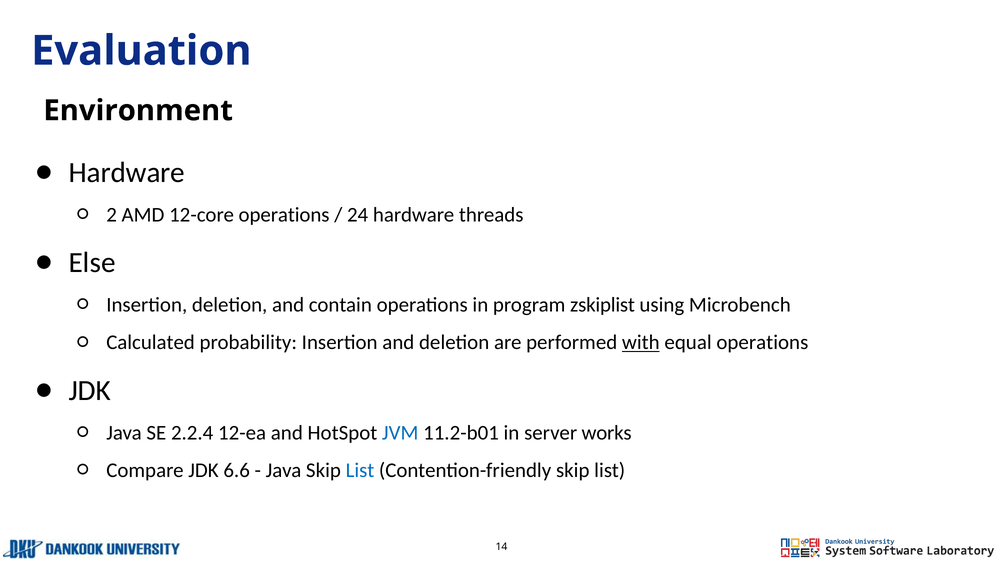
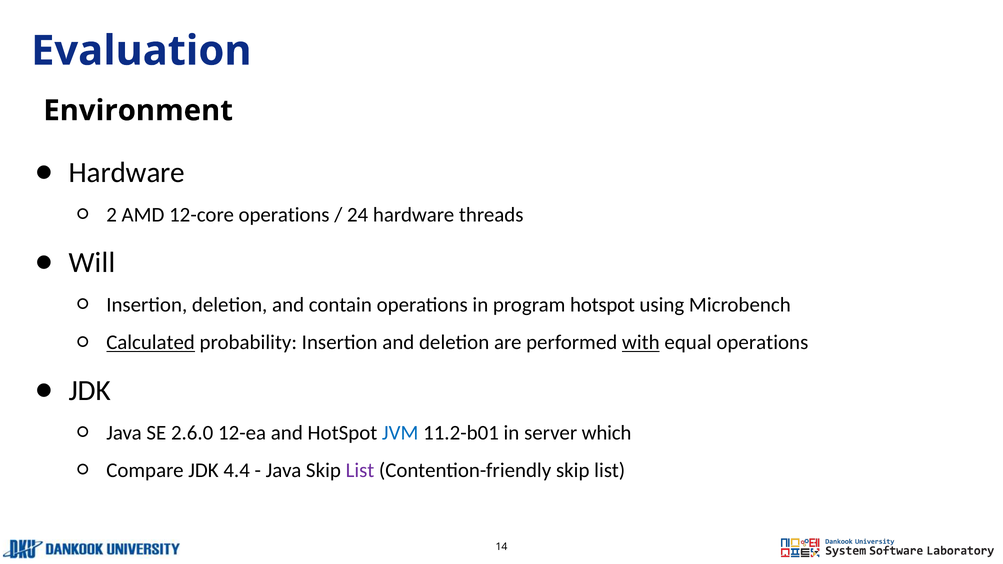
Else: Else -> Will
program zskiplist: zskiplist -> hotspot
Calculated underline: none -> present
2.2.4: 2.2.4 -> 2.6.0
works: works -> which
6.6: 6.6 -> 4.4
List at (360, 470) colour: blue -> purple
